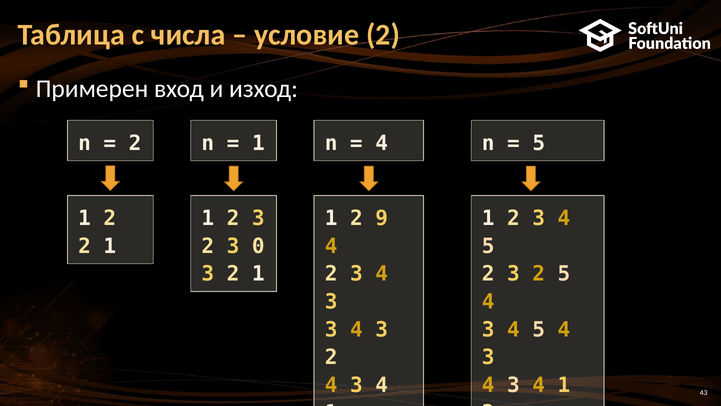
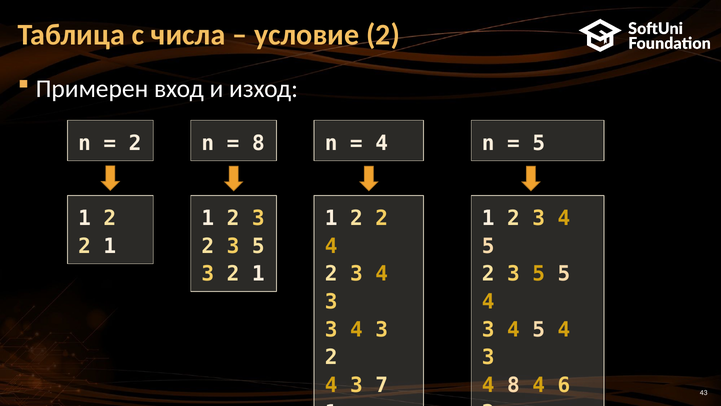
1 at (258, 143): 1 -> 8
9 at (382, 218): 9 -> 2
0 at (258, 246): 0 -> 5
2 at (539, 274): 2 -> 5
4 at (382, 385): 4 -> 7
3 at (513, 385): 3 -> 8
1 at (564, 385): 1 -> 6
